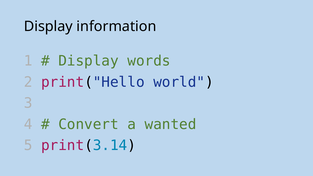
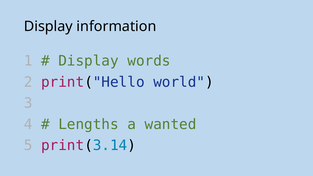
Convert: Convert -> Lengths
